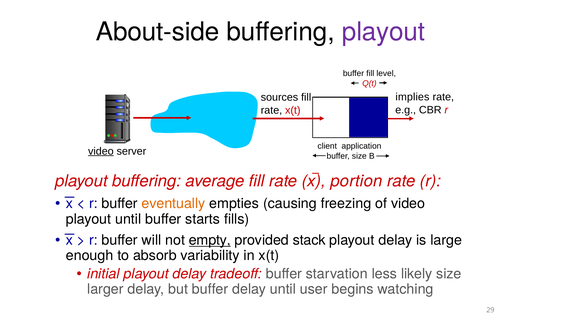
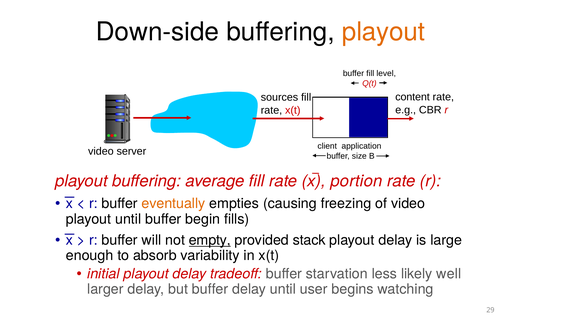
About-side: About-side -> Down-side
playout at (384, 32) colour: purple -> orange
implies: implies -> content
video at (101, 152) underline: present -> none
starts: starts -> begin
likely size: size -> well
